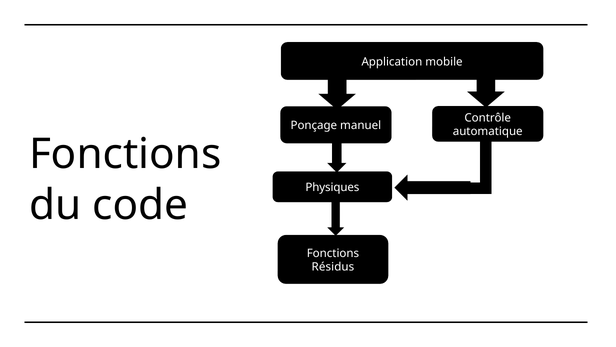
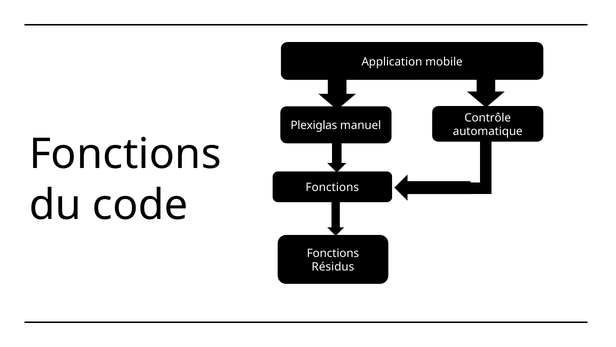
Ponçage: Ponçage -> Plexiglas
Physiques at (332, 187): Physiques -> Fonctions
